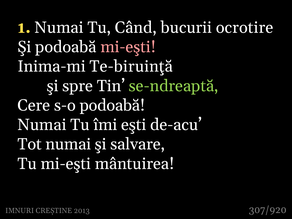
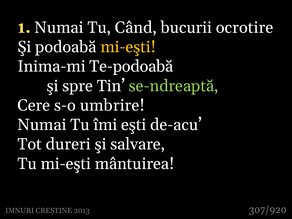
mi-eşti at (128, 47) colour: pink -> yellow
Te-biruinţă: Te-biruinţă -> Te-podoabă
s-o podoabă: podoabă -> umbrire
Tot numai: numai -> dureri
